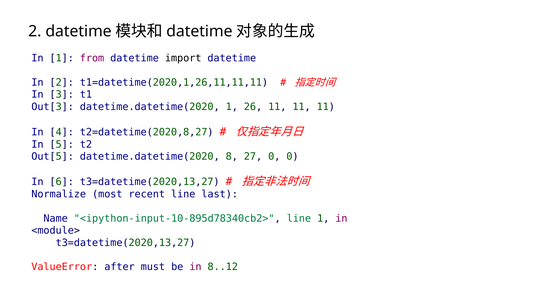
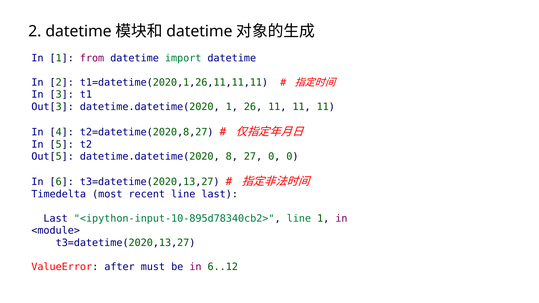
import colour: black -> green
Normalize: Normalize -> Timedelta
Name at (56, 219): Name -> Last
8..12: 8..12 -> 6..12
